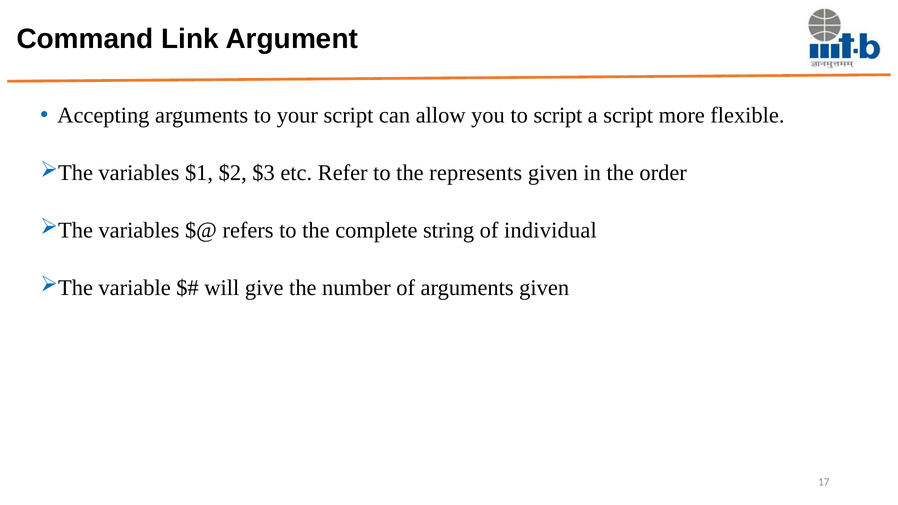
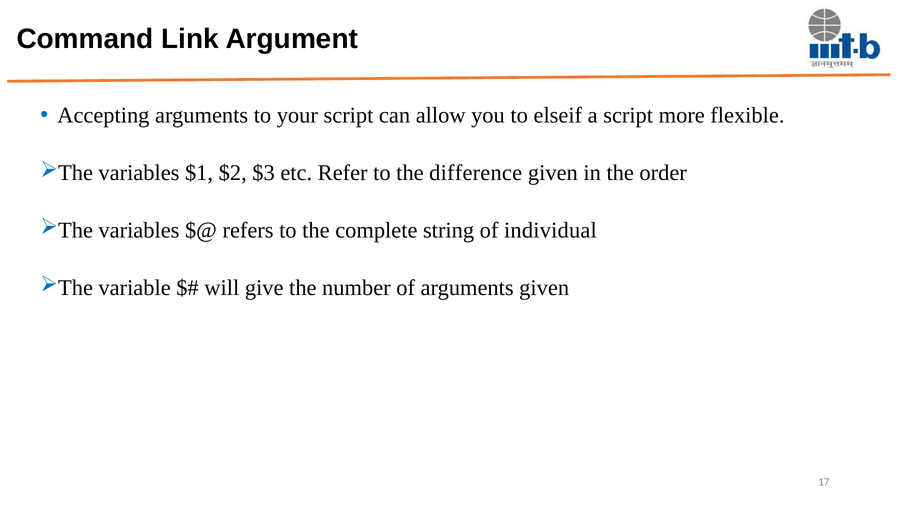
to script: script -> elseif
represents: represents -> difference
